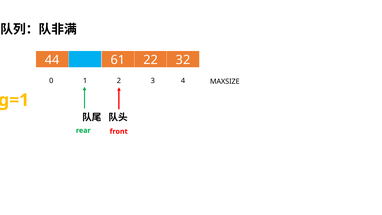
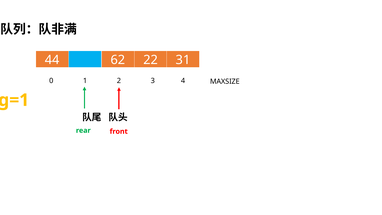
61: 61 -> 62
32: 32 -> 31
